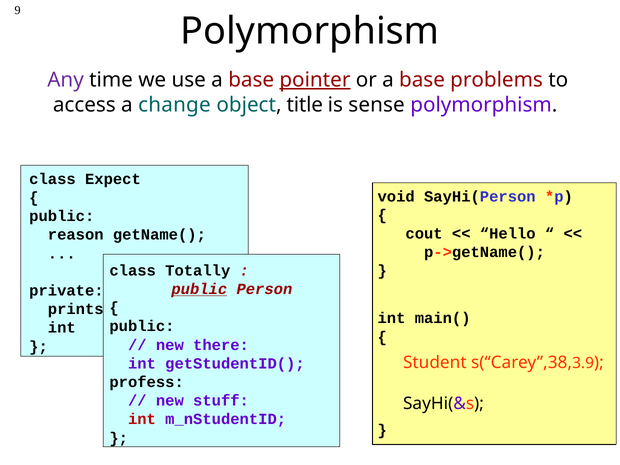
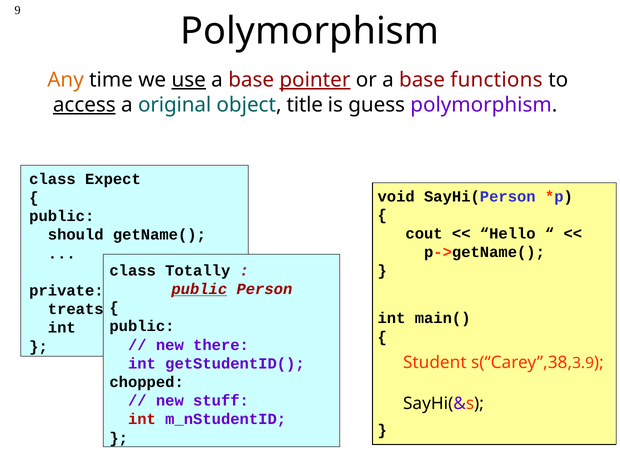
Any colour: purple -> orange
use underline: none -> present
problems: problems -> functions
access underline: none -> present
change: change -> original
sense: sense -> guess
reason: reason -> should
prints: prints -> treats
profess: profess -> chopped
